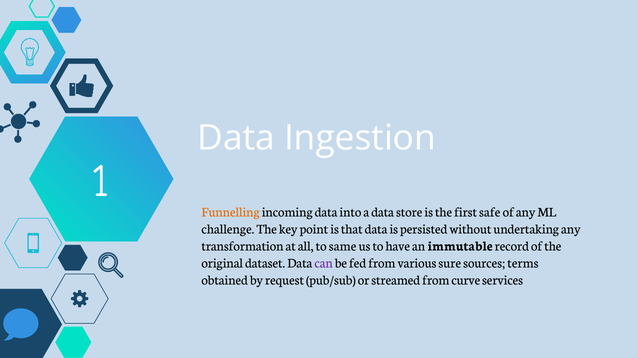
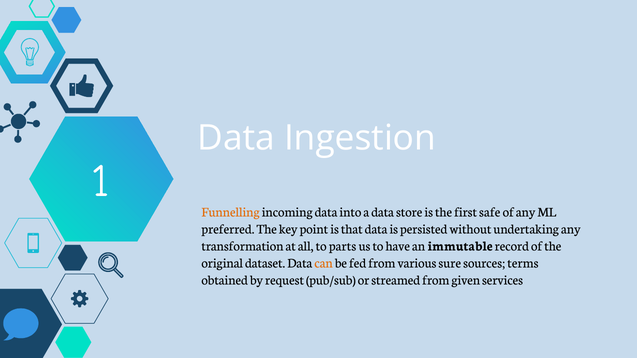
challenge: challenge -> preferred
same: same -> parts
can colour: purple -> orange
curve: curve -> given
